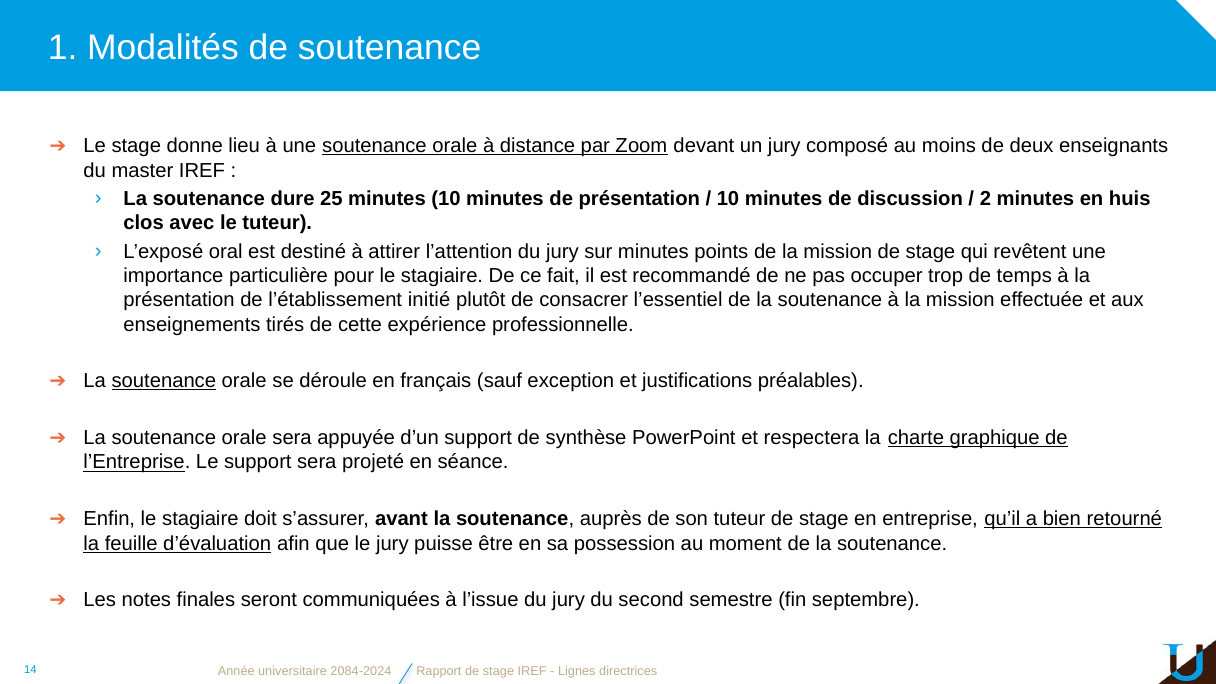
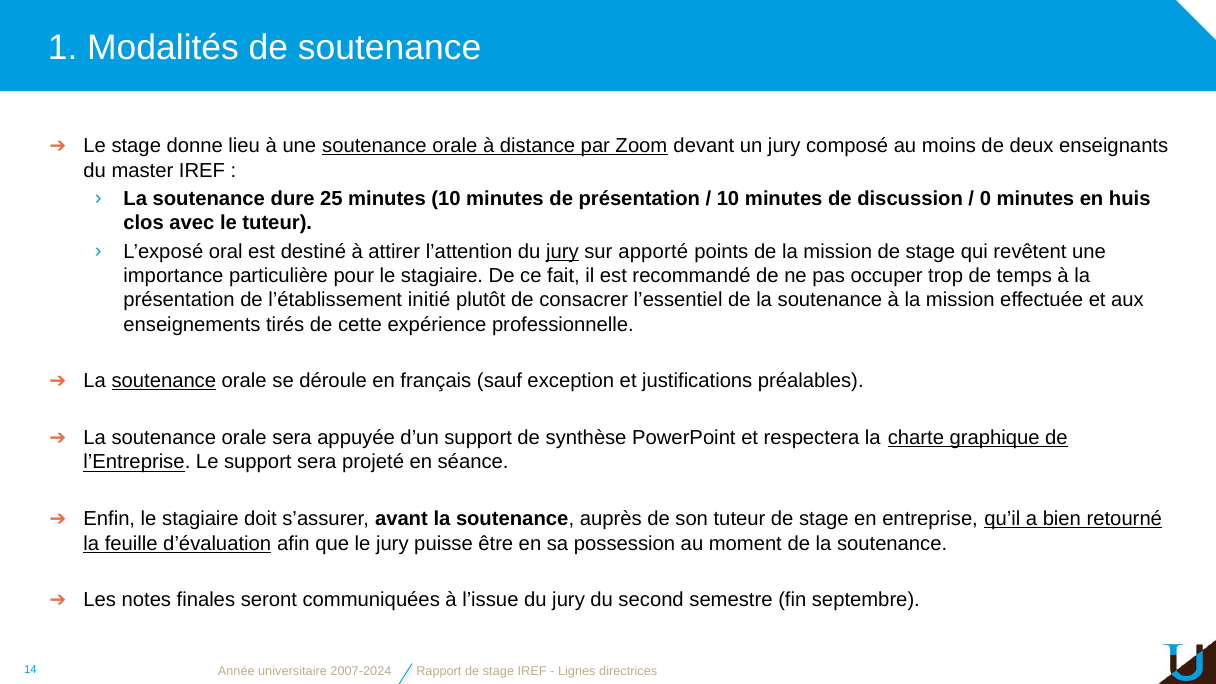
2: 2 -> 0
jury at (562, 251) underline: none -> present
sur minutes: minutes -> apporté
2084-2024: 2084-2024 -> 2007-2024
